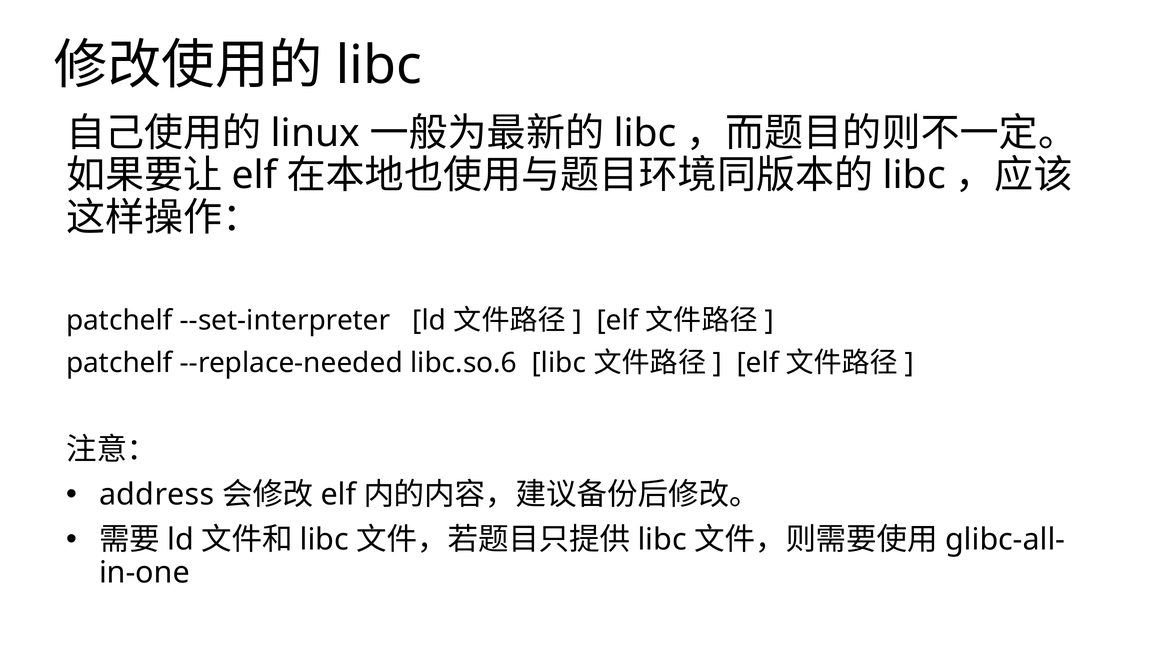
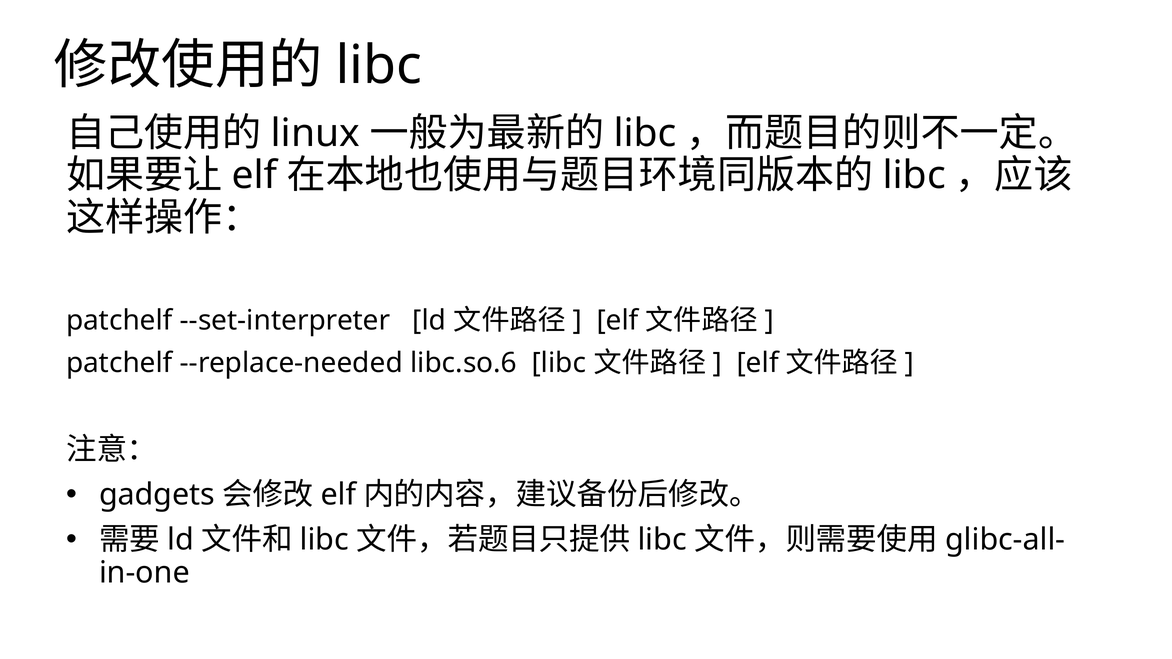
address: address -> gadgets
